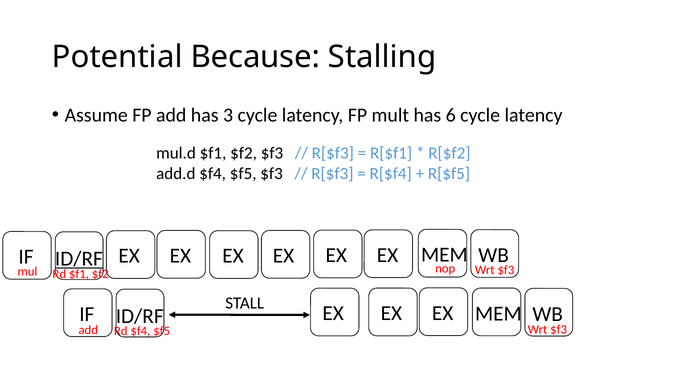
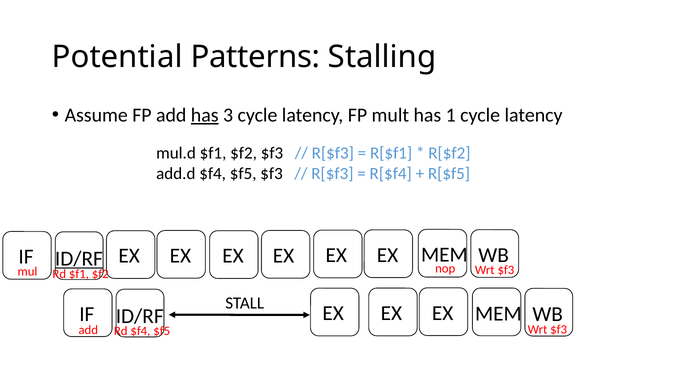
Because: Because -> Patterns
has at (205, 115) underline: none -> present
6: 6 -> 1
